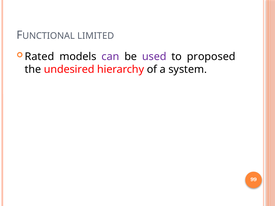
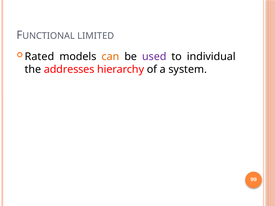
can colour: purple -> orange
proposed: proposed -> individual
undesired: undesired -> addresses
